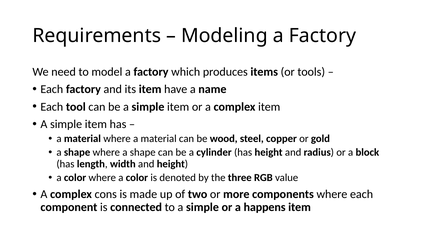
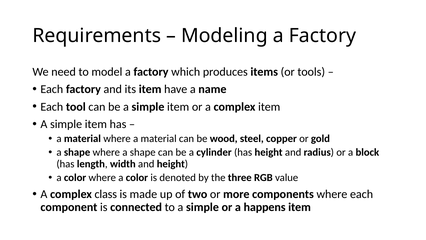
cons: cons -> class
